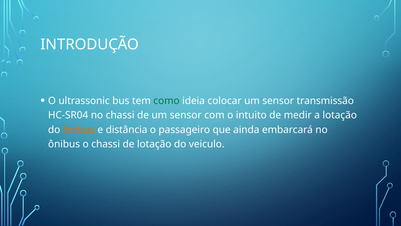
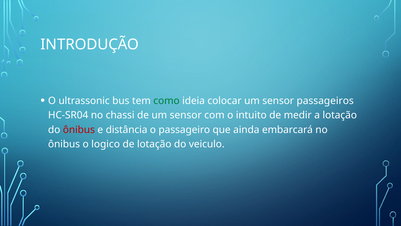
transmissão: transmissão -> passageiros
ônibus at (79, 129) colour: orange -> red
o chassi: chassi -> logico
